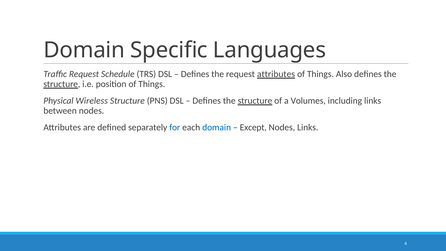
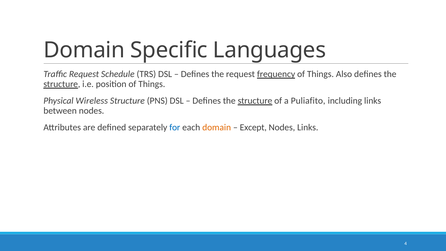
request attributes: attributes -> frequency
Volumes: Volumes -> Puliafito
domain at (217, 127) colour: blue -> orange
